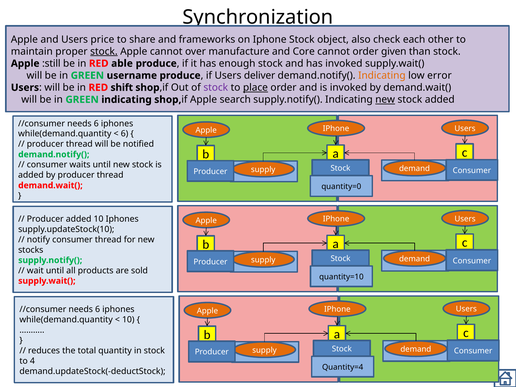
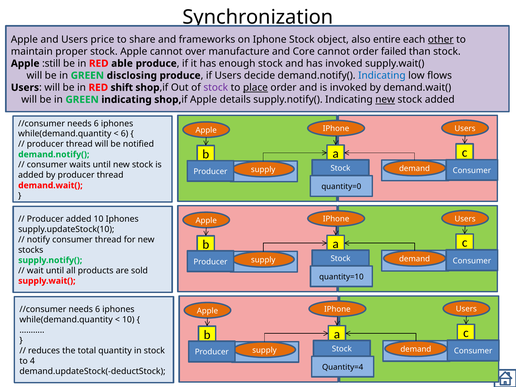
check: check -> entire
other underline: none -> present
stock at (104, 51) underline: present -> none
given: given -> failed
username: username -> disclosing
deliver: deliver -> decide
Indicating at (382, 76) colour: orange -> blue
error: error -> flows
search: search -> details
